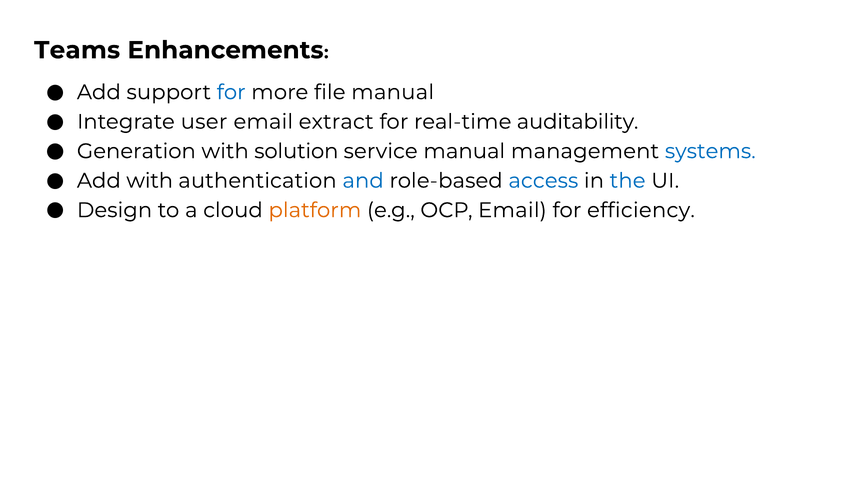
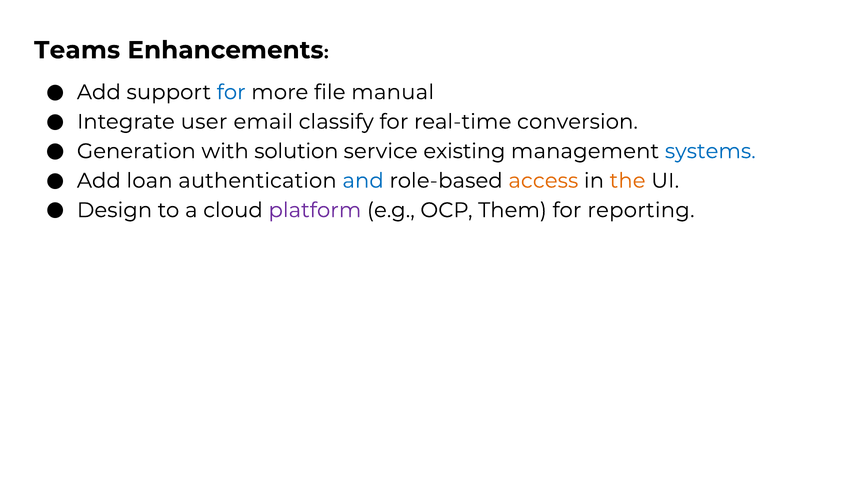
extract: extract -> classify
auditability: auditability -> conversion
service manual: manual -> existing
Add with: with -> loan
access colour: blue -> orange
the colour: blue -> orange
platform colour: orange -> purple
OCP Email: Email -> Them
efficiency: efficiency -> reporting
